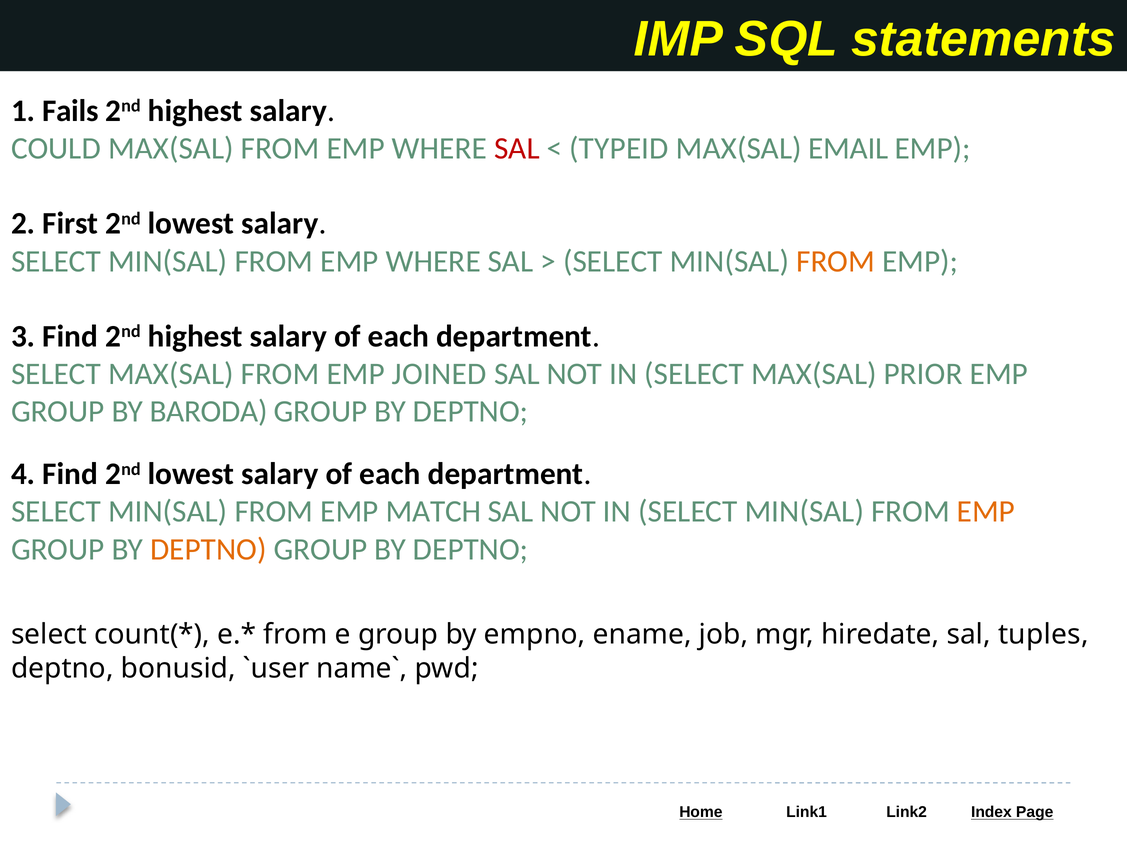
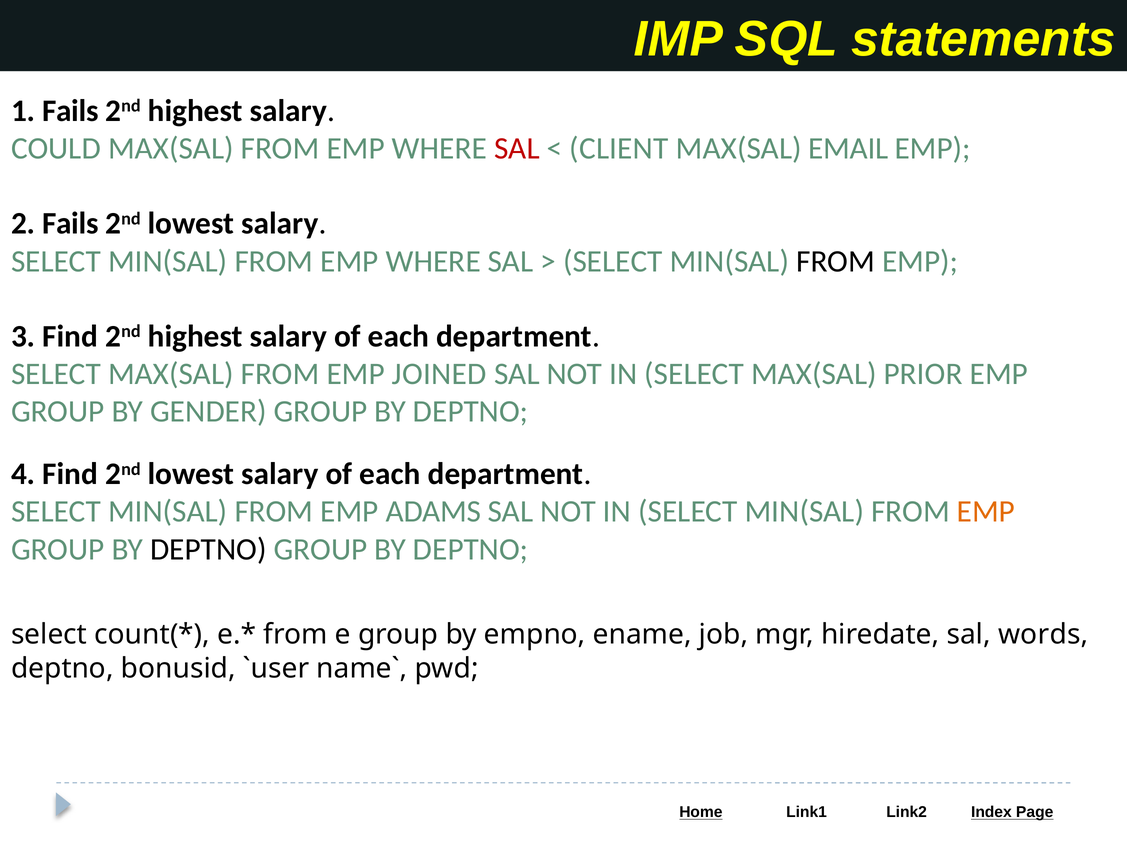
TYPEID: TYPEID -> CLIENT
2 First: First -> Fails
FROM at (836, 261) colour: orange -> black
BARODA: BARODA -> GENDER
MATCH: MATCH -> ADAMS
DEPTNO at (208, 549) colour: orange -> black
tuples: tuples -> words
